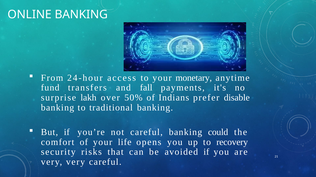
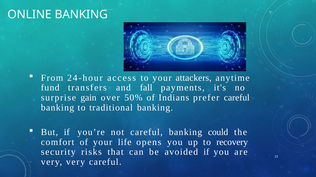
monetary: monetary -> attackers
lakh: lakh -> gain
prefer disable: disable -> careful
